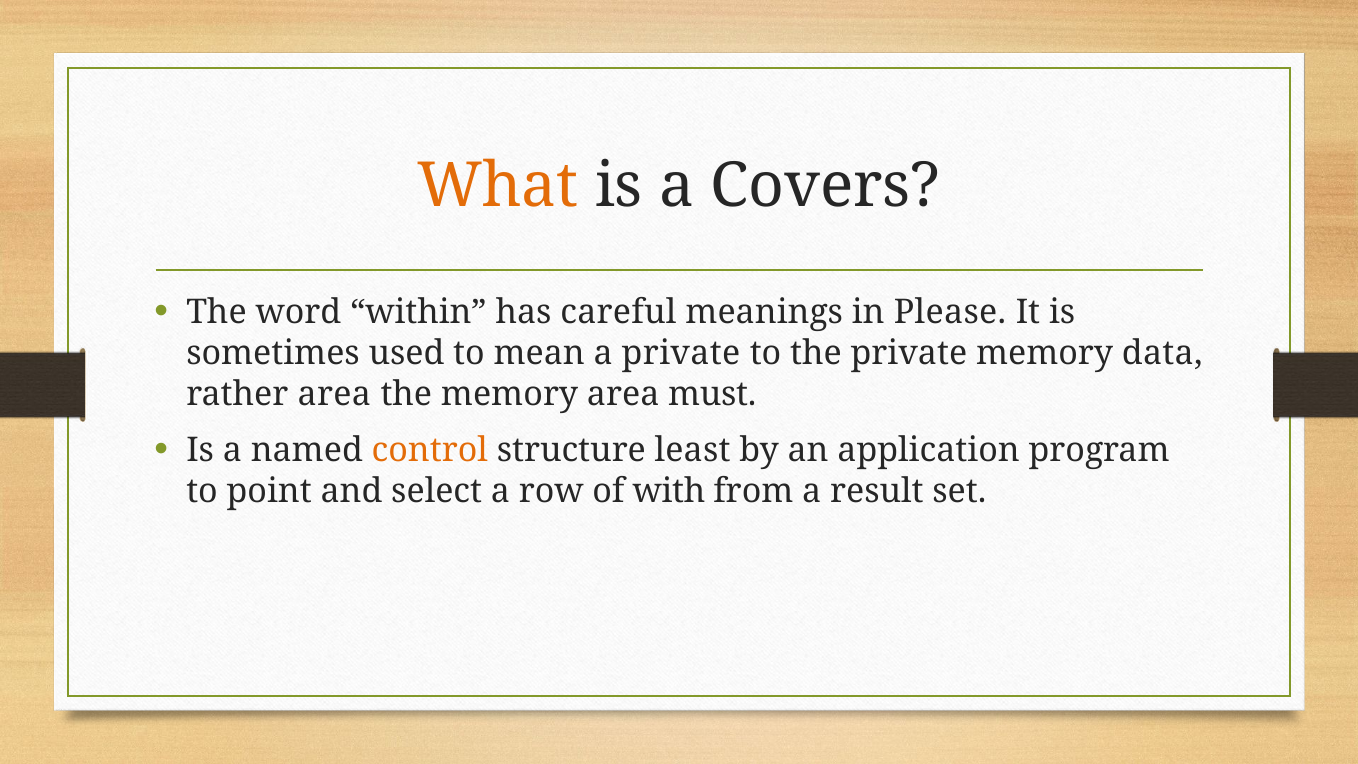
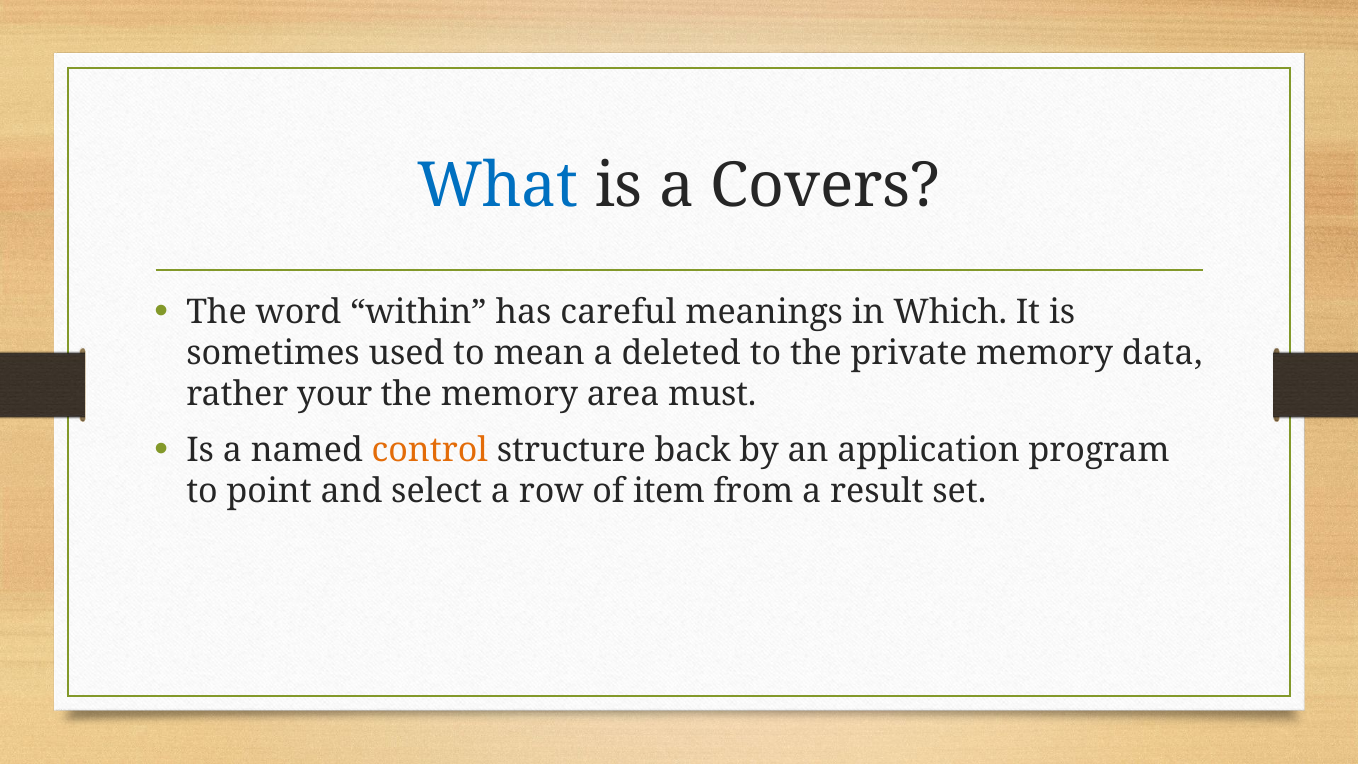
What colour: orange -> blue
Please: Please -> Which
a private: private -> deleted
rather area: area -> your
least: least -> back
with: with -> item
